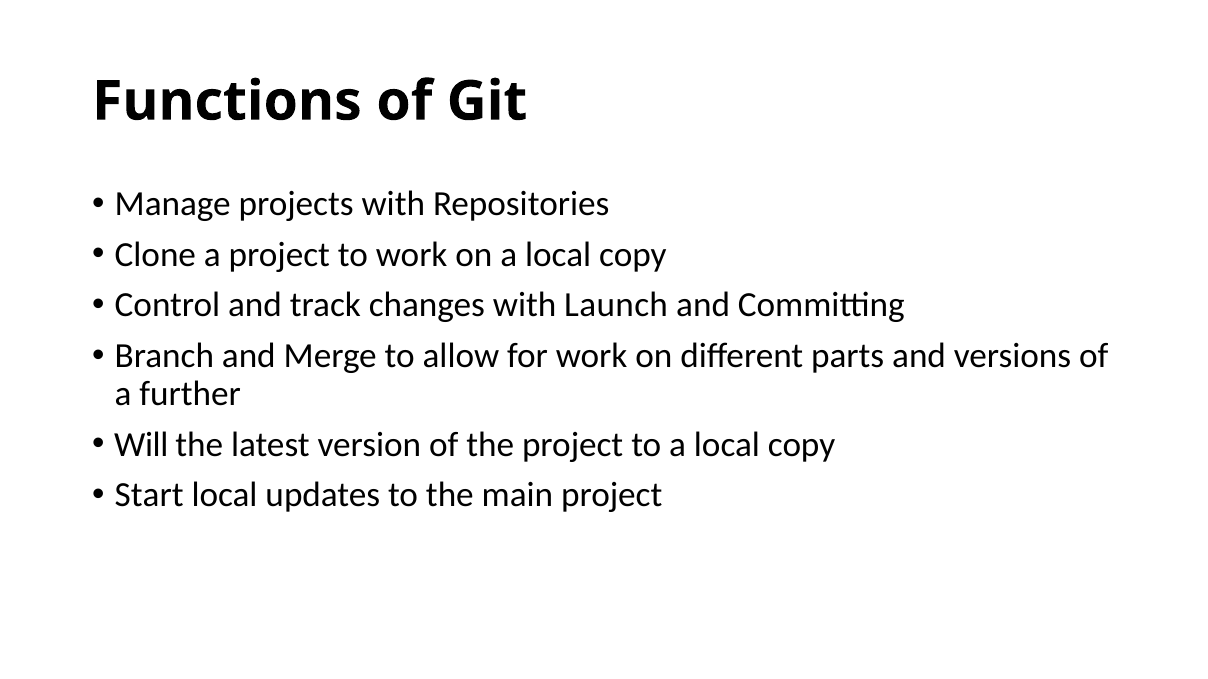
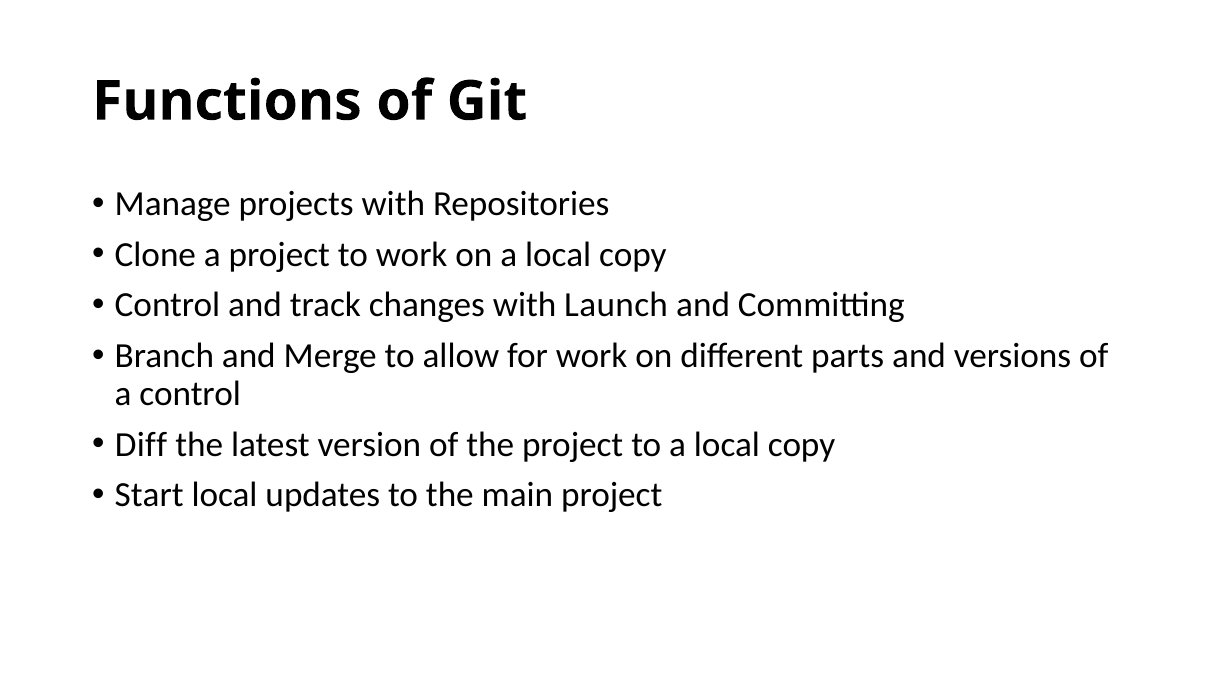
a further: further -> control
Will: Will -> Diff
